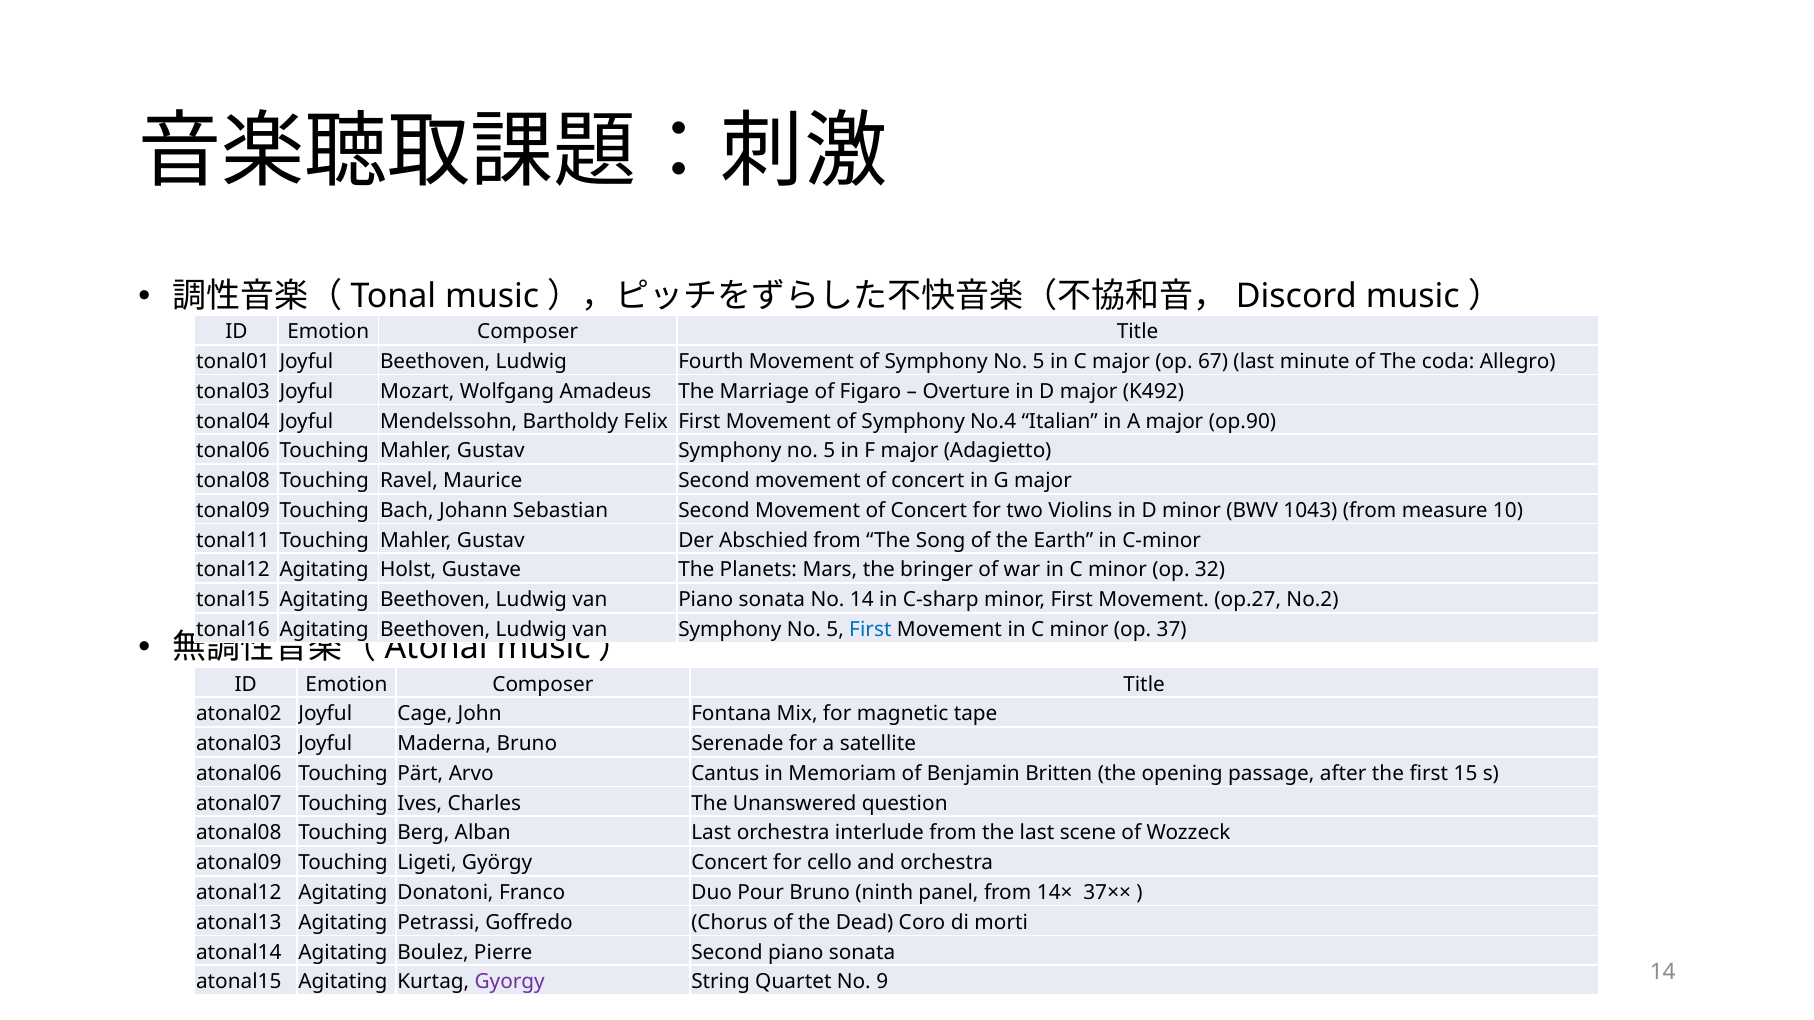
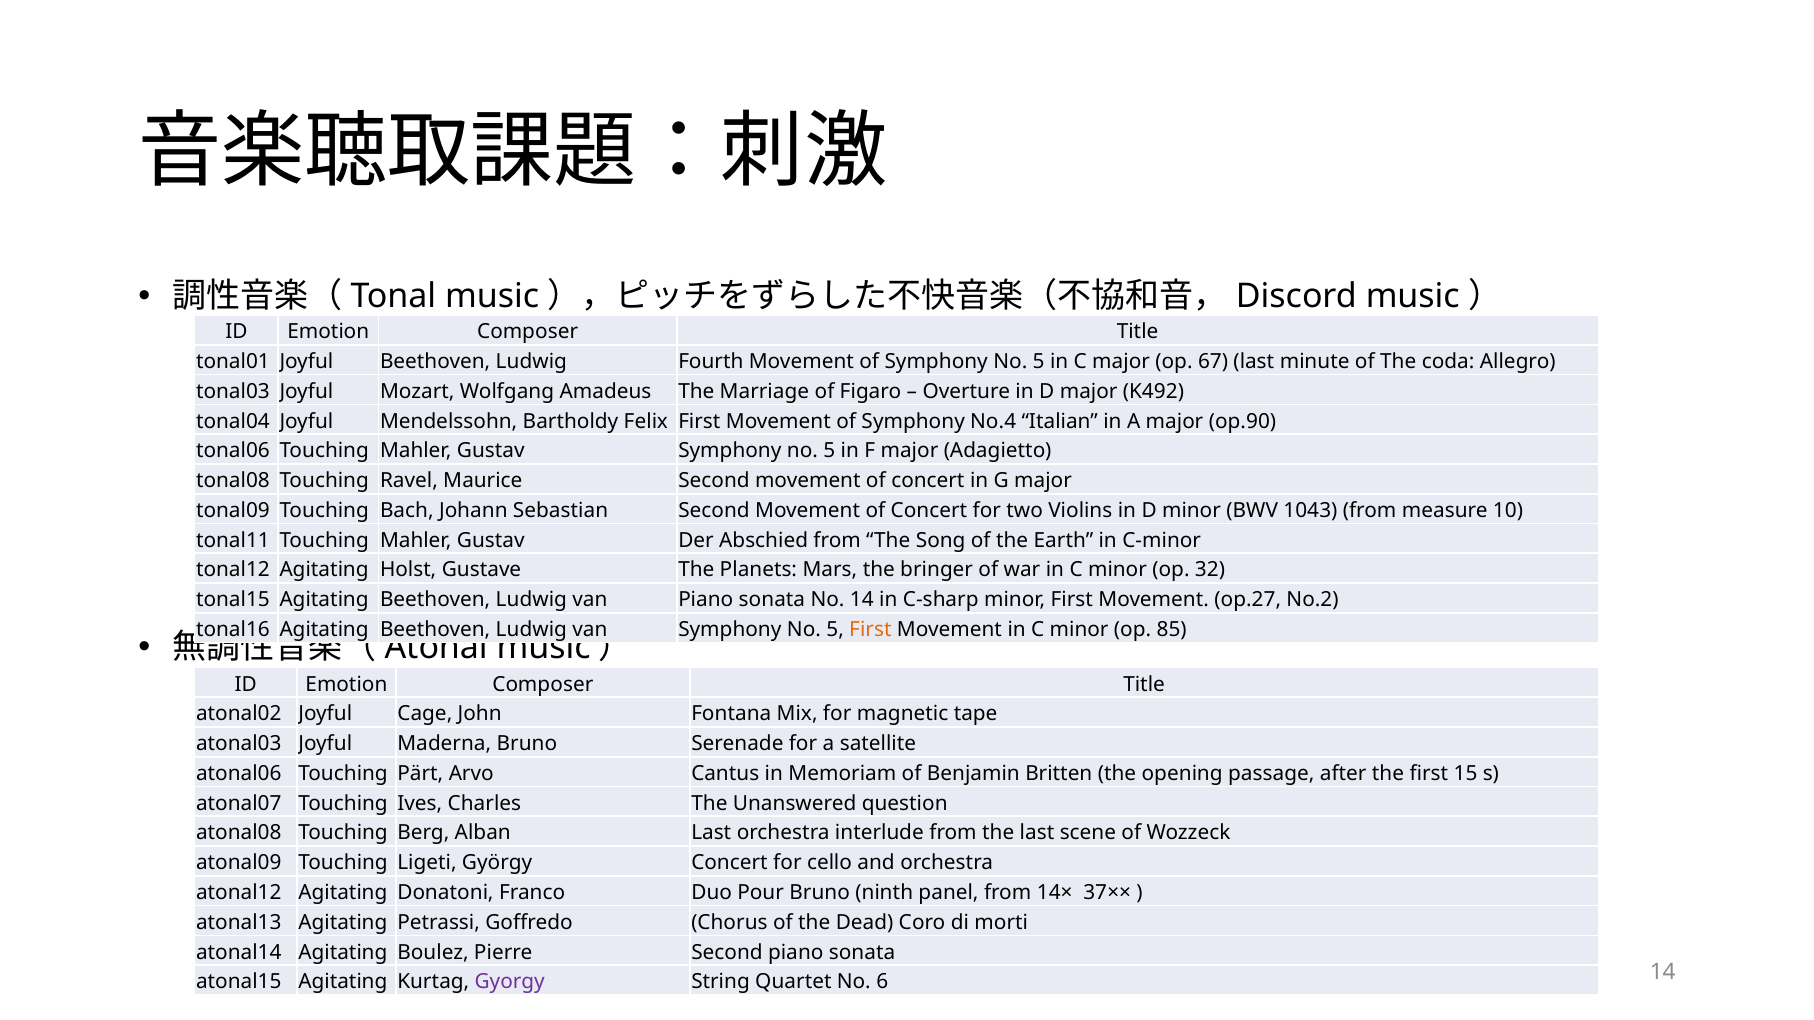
First at (870, 630) colour: blue -> orange
37: 37 -> 85
9: 9 -> 6
